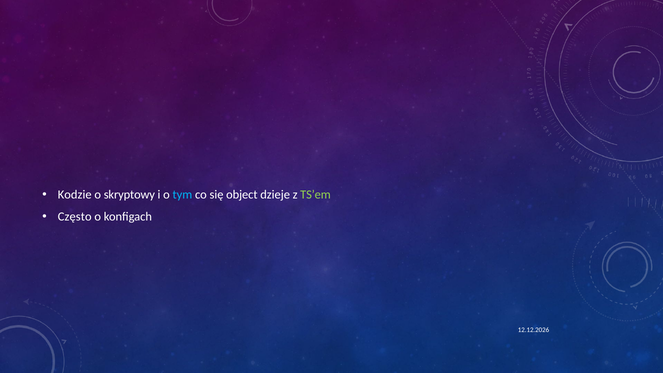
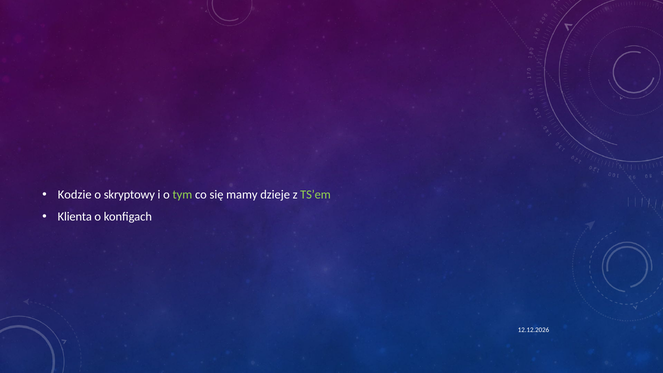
tym colour: light blue -> light green
object: object -> mamy
Często: Często -> Klienta
